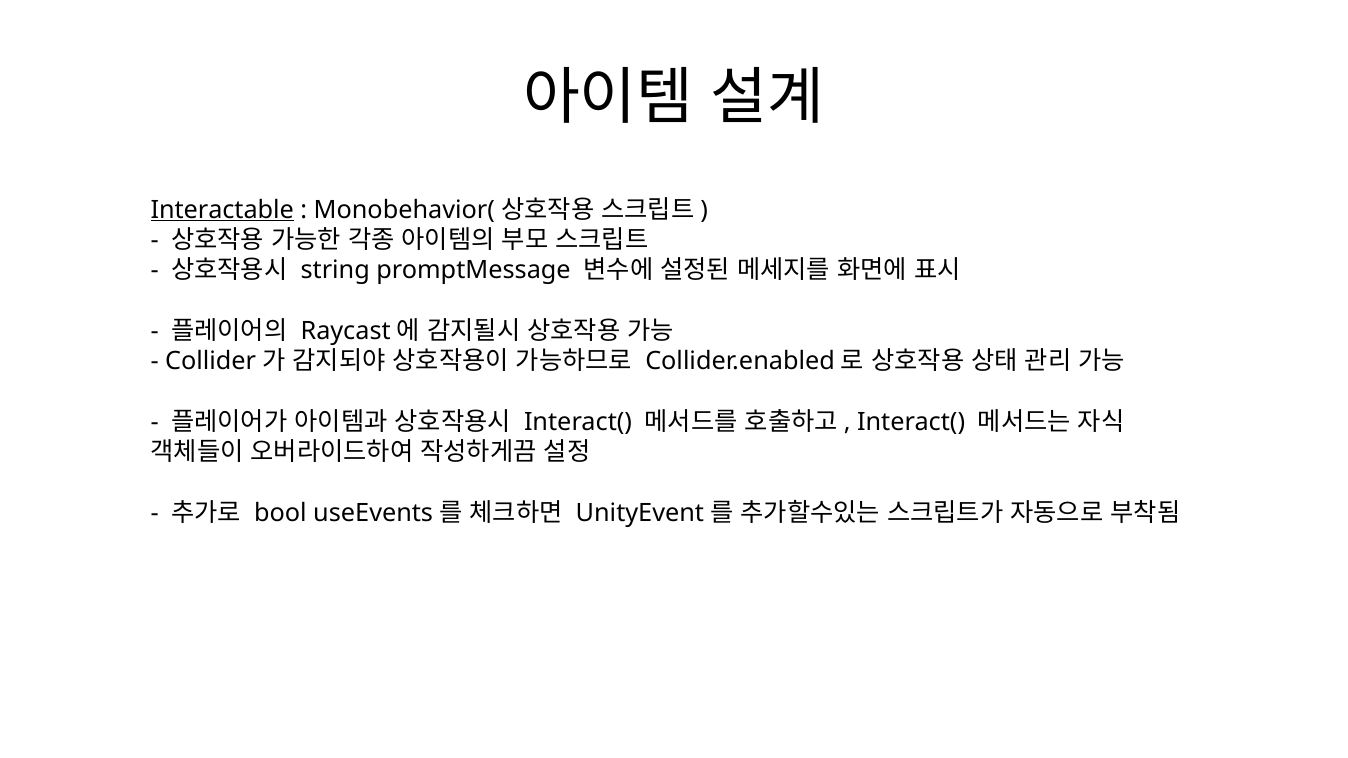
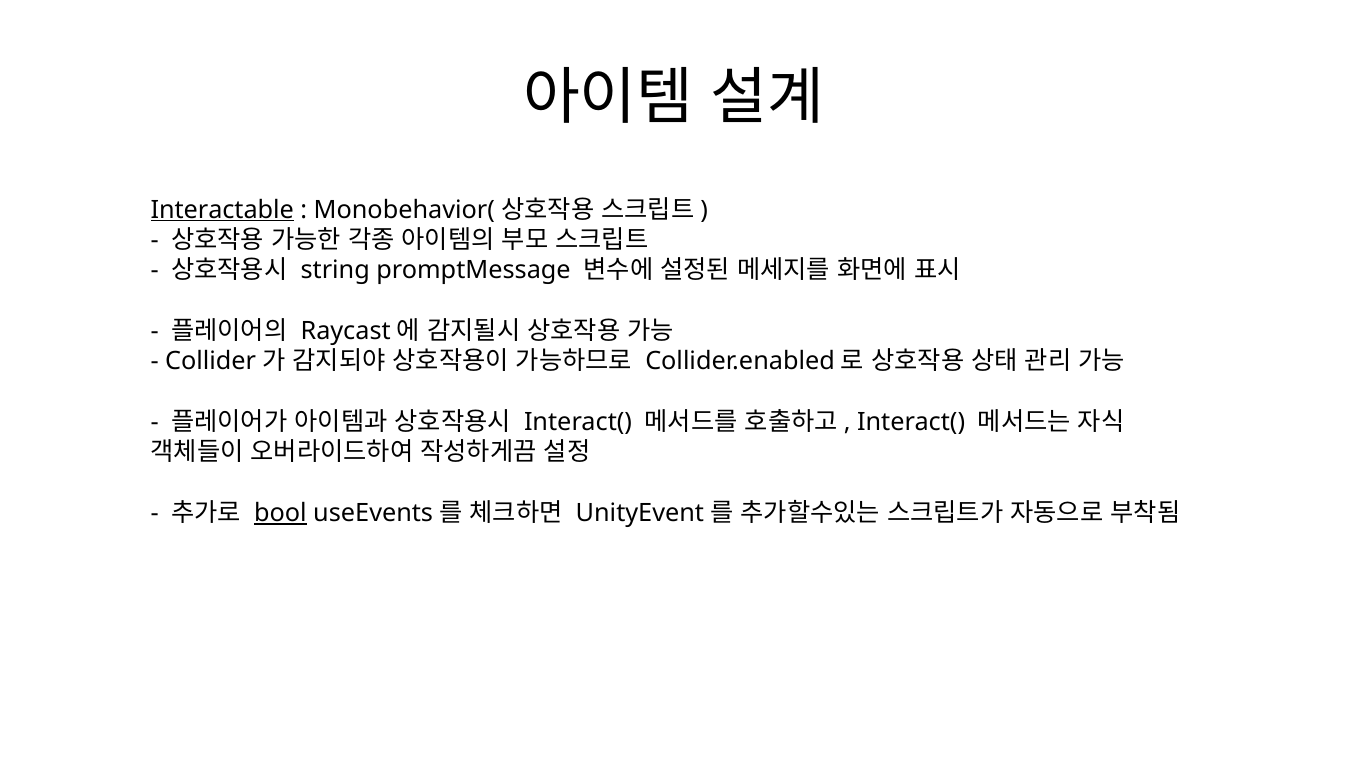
bool underline: none -> present
